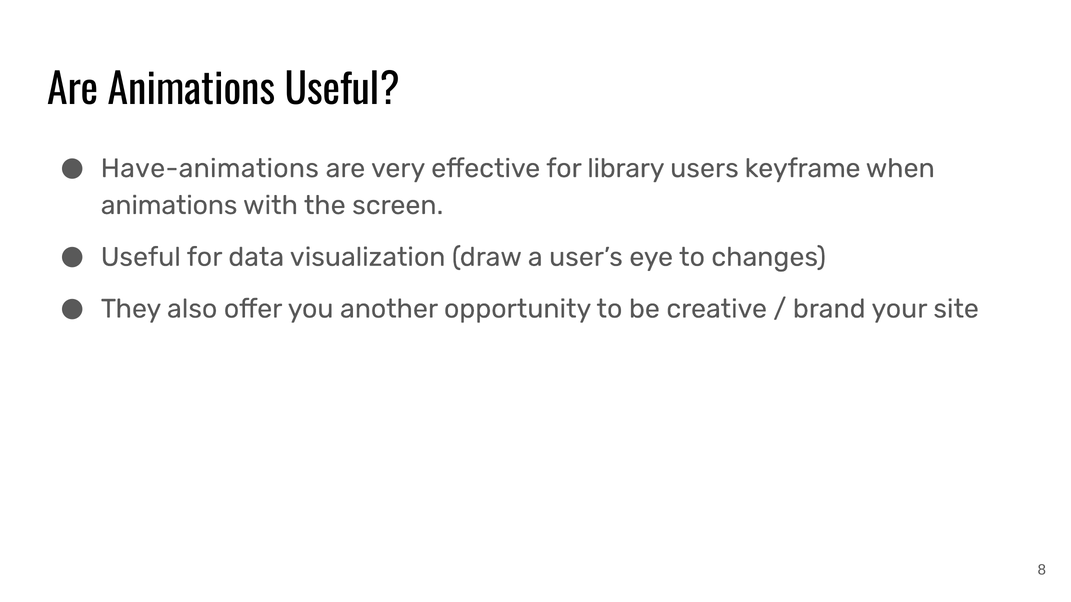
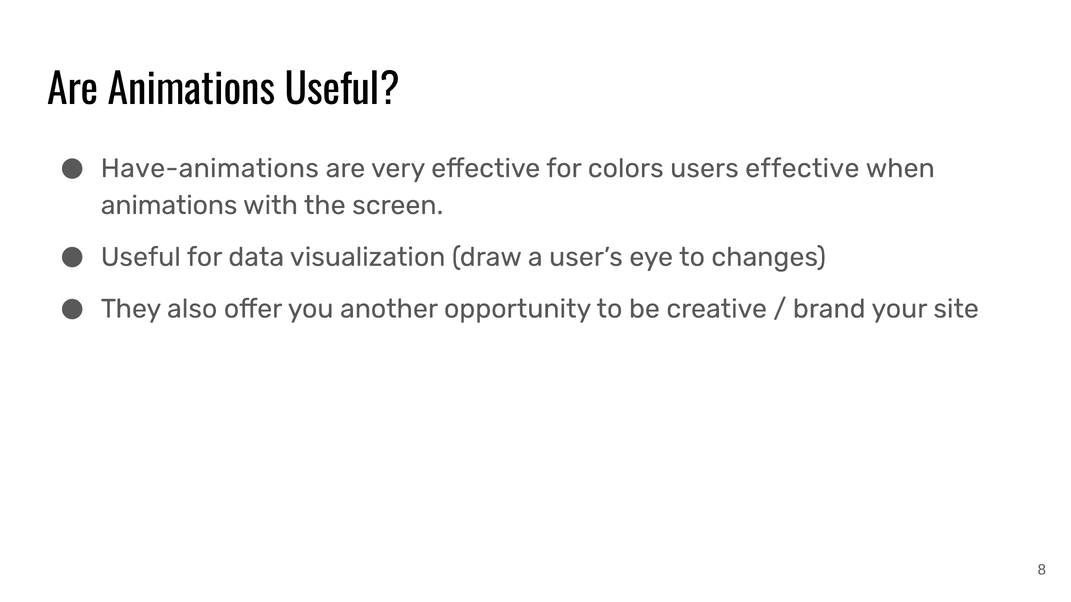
library: library -> colors
users keyframe: keyframe -> effective
